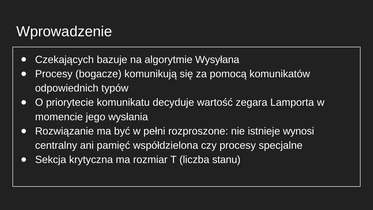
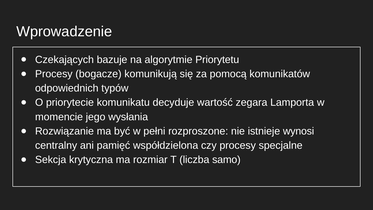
Wysyłana: Wysyłana -> Priorytetu
stanu: stanu -> samo
